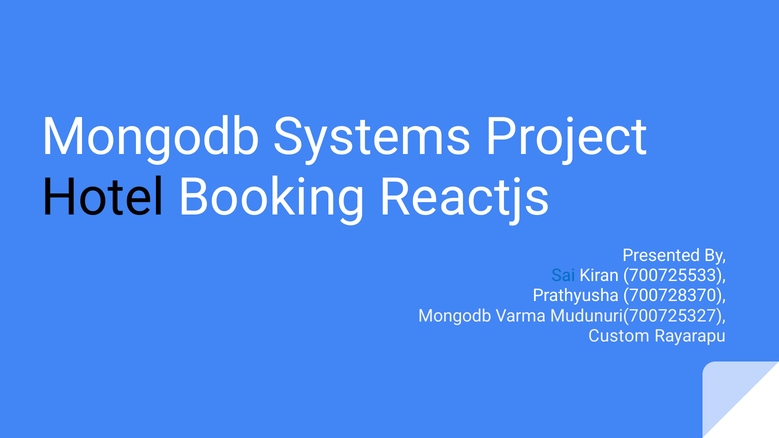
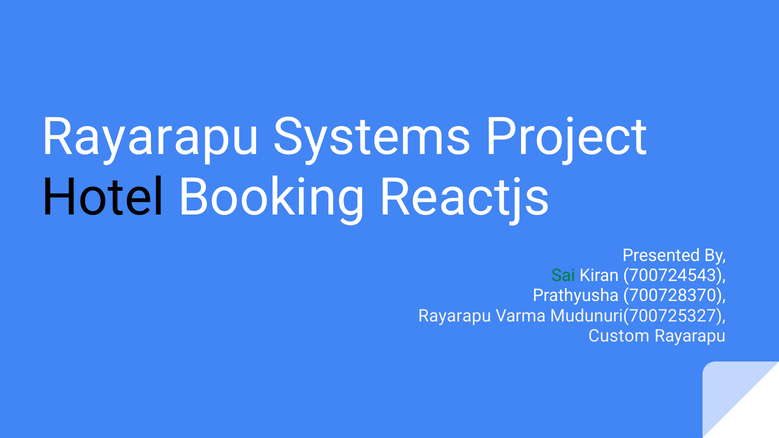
Mongodb at (151, 137): Mongodb -> Rayarapu
Sai colour: blue -> green
700725533: 700725533 -> 700724543
Mongodb at (455, 316): Mongodb -> Rayarapu
